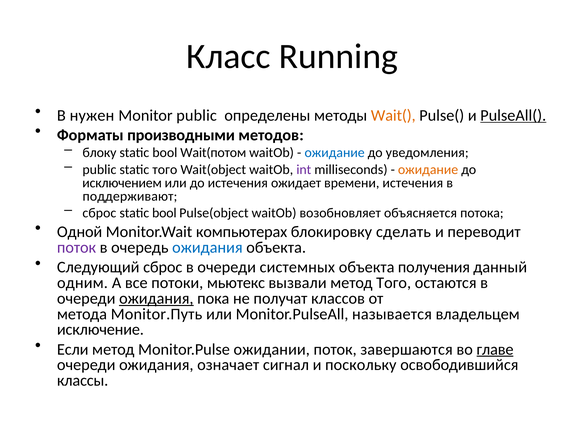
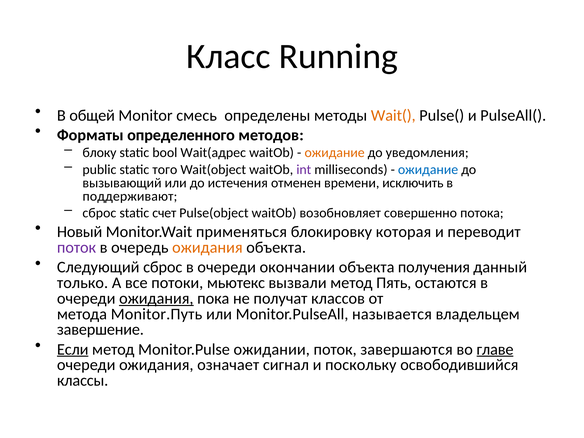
нужен: нужен -> общей
Monitor public: public -> смесь
PulseAll( underline: present -> none
производными: производными -> определенного
Wait(потом: Wait(потом -> Wait(адрес
ожидание at (335, 153) colour: blue -> orange
ожидание at (428, 170) colour: orange -> blue
исключением: исключением -> вызывающий
ожидает: ожидает -> отменен
времени истечения: истечения -> исключить
bool at (164, 213): bool -> счет
объясняется: объясняется -> совершенно
Одной: Одной -> Новый
компьютерах: компьютерах -> применяться
сделать: сделать -> которая
ожидания at (207, 248) colour: blue -> orange
системных: системных -> окончании
одним: одним -> только
метод Того: Того -> Пять
исключение: исключение -> завершение
Если underline: none -> present
